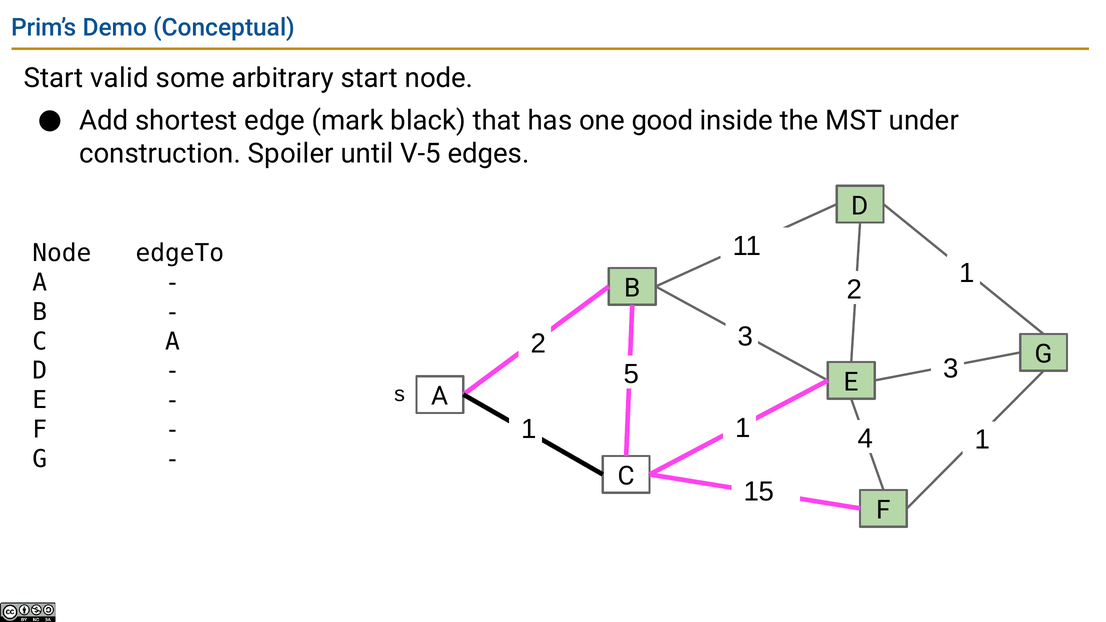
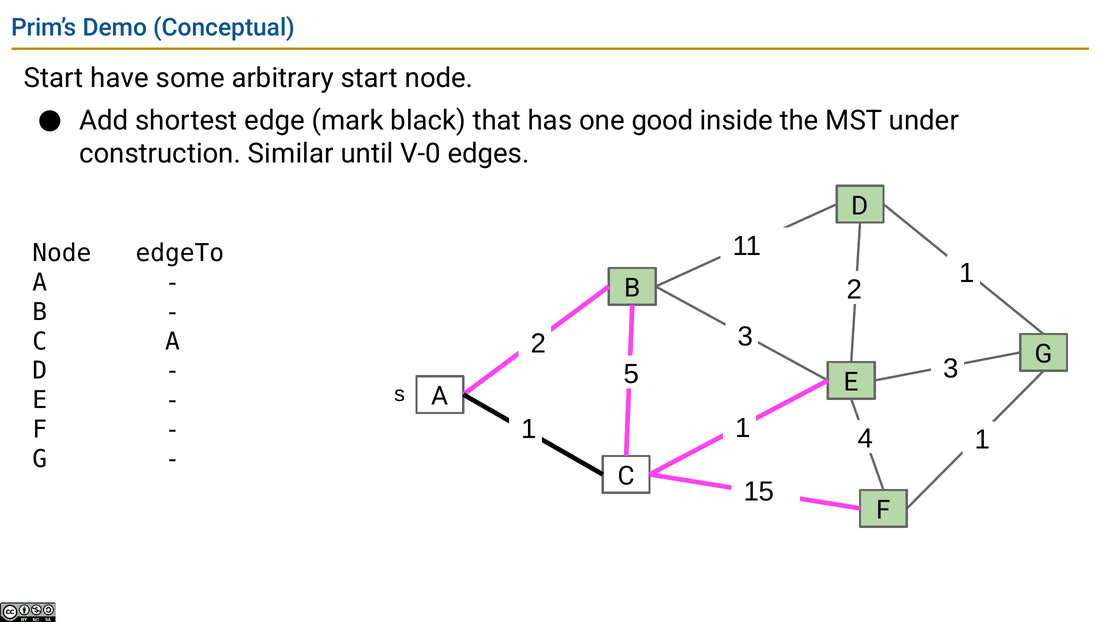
valid: valid -> have
Spoiler: Spoiler -> Similar
V-5: V-5 -> V-0
